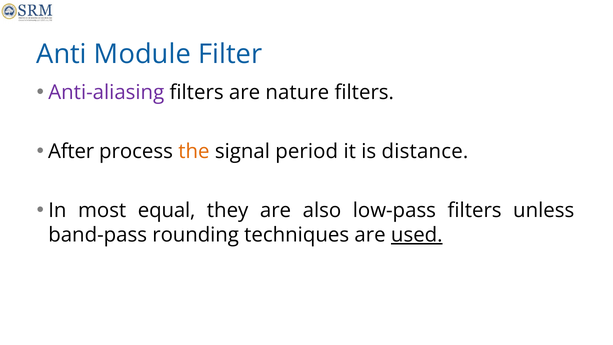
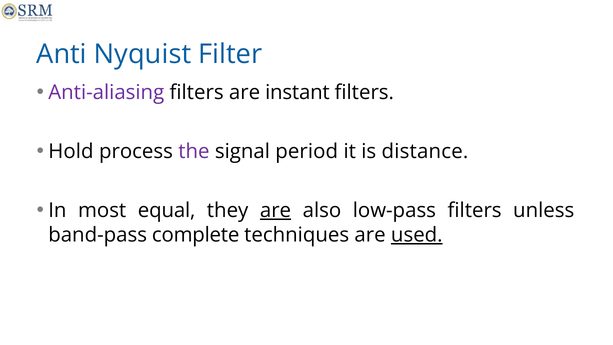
Module: Module -> Nyquist
nature: nature -> instant
After: After -> Hold
the colour: orange -> purple
are at (275, 210) underline: none -> present
rounding: rounding -> complete
